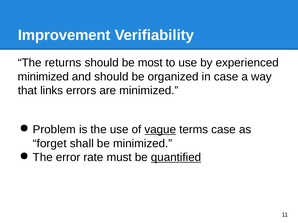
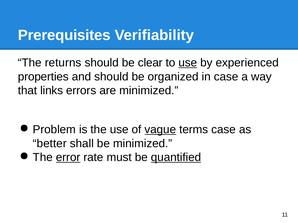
Improvement: Improvement -> Prerequisites
most: most -> clear
use at (188, 63) underline: none -> present
minimized at (43, 77): minimized -> properties
forget: forget -> better
error underline: none -> present
